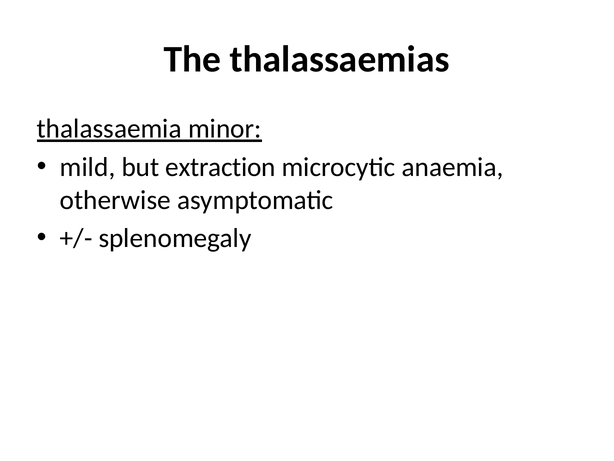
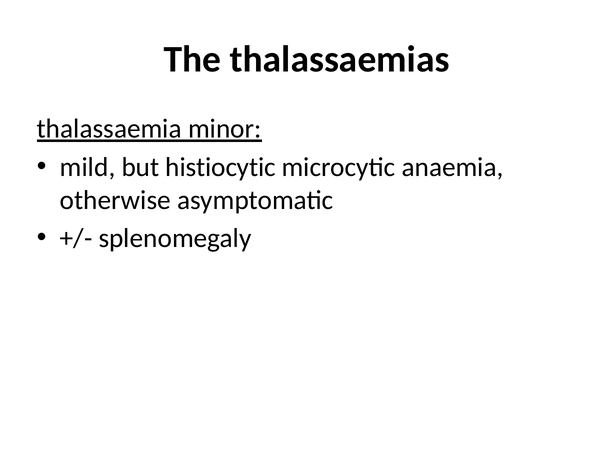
extraction: extraction -> histiocytic
